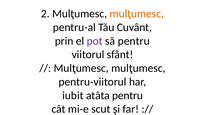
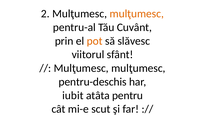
pot colour: purple -> orange
să pentru: pentru -> slăvesc
pentru-viitorul: pentru-viitorul -> pentru-deschis
